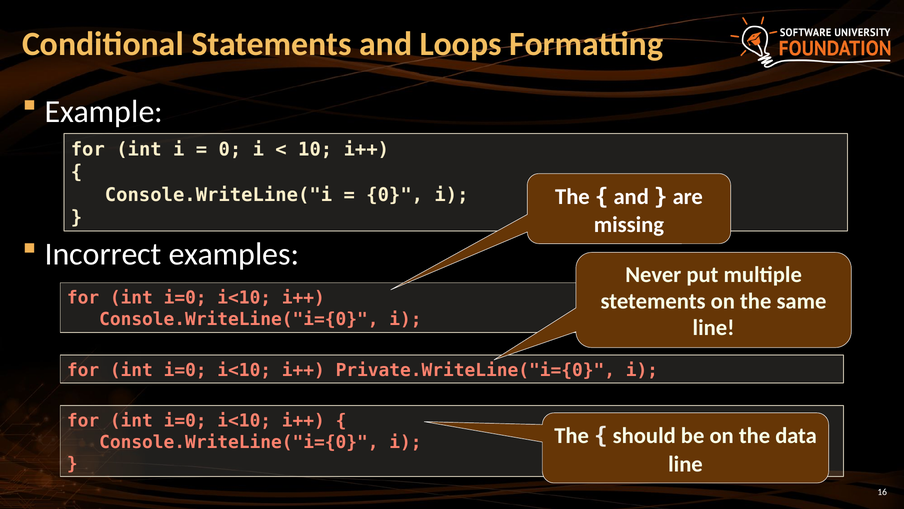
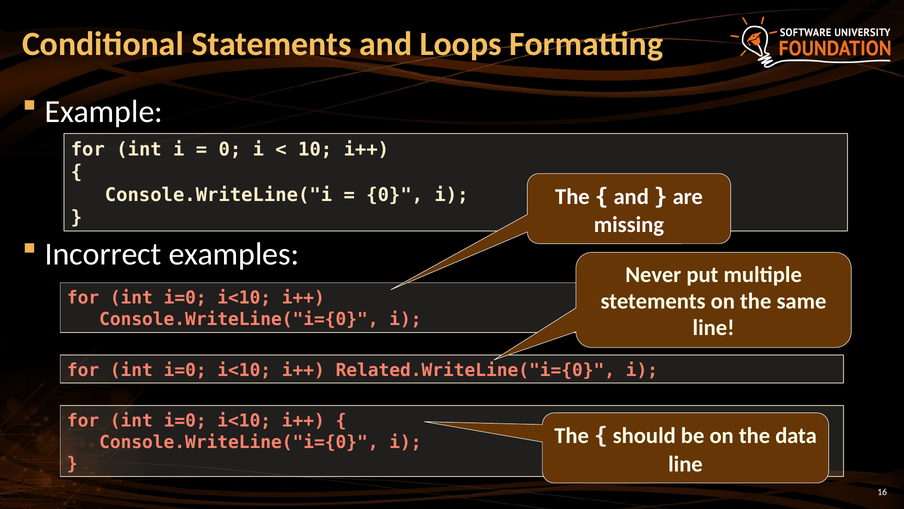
Private.WriteLine("i={0: Private.WriteLine("i={0 -> Related.WriteLine("i={0
